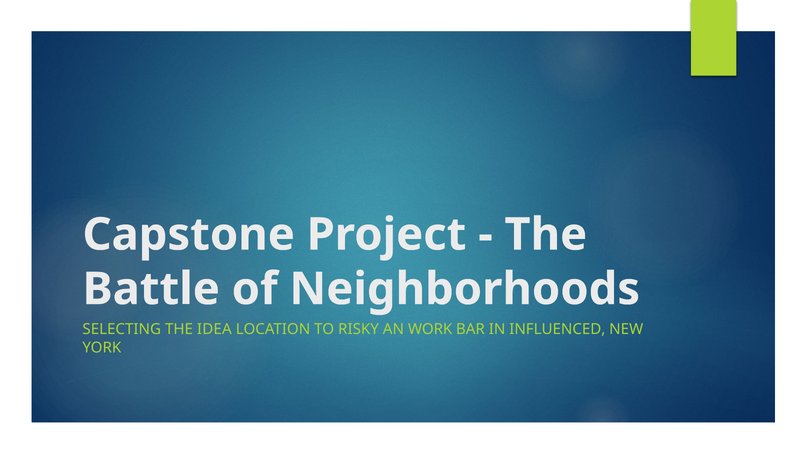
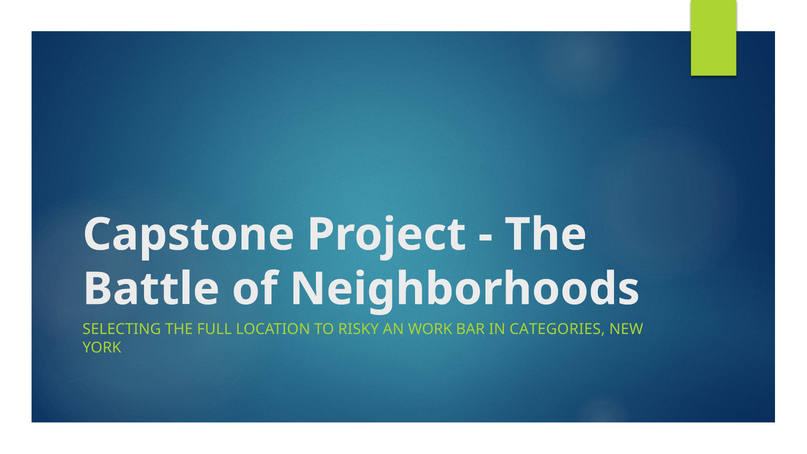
IDEA: IDEA -> FULL
INFLUENCED: INFLUENCED -> CATEGORIES
